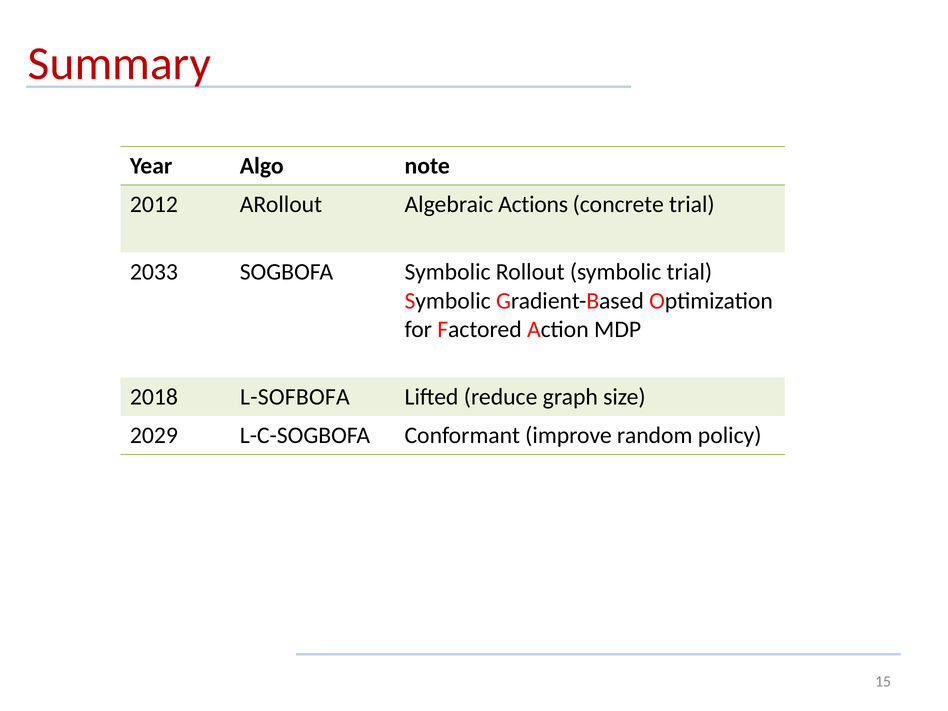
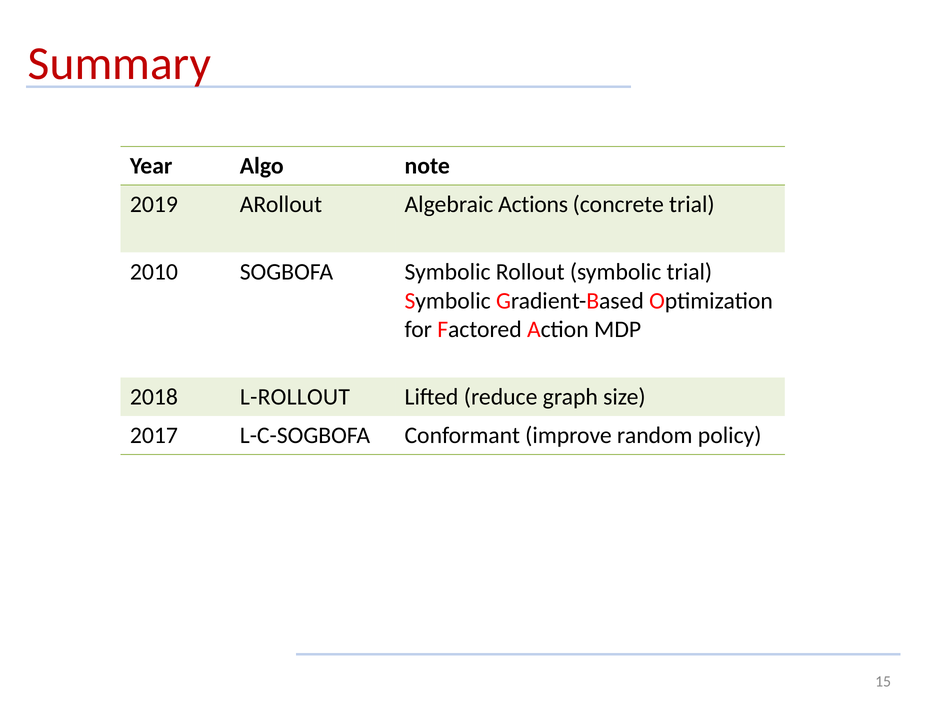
2012: 2012 -> 2019
2033: 2033 -> 2010
L-SOFBOFA: L-SOFBOFA -> L-ROLLOUT
2029: 2029 -> 2017
